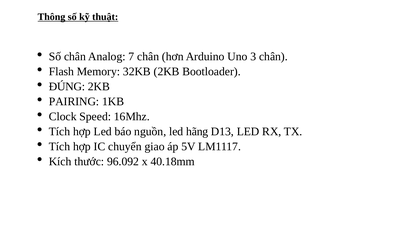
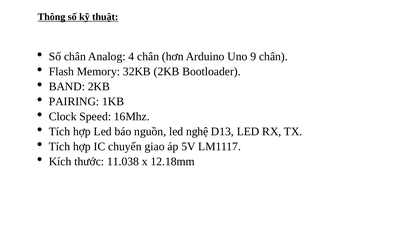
7: 7 -> 4
3: 3 -> 9
ĐÚNG: ĐÚNG -> BAND
hãng: hãng -> nghệ
96.092: 96.092 -> 11.038
40.18mm: 40.18mm -> 12.18mm
